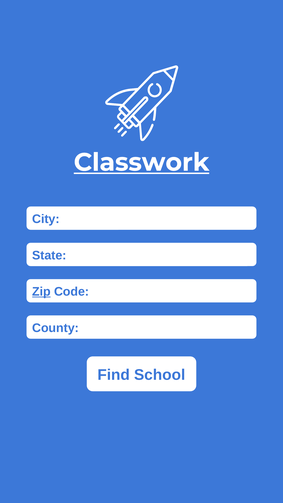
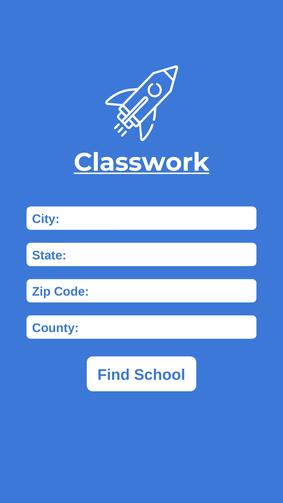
Zip underline: present -> none
